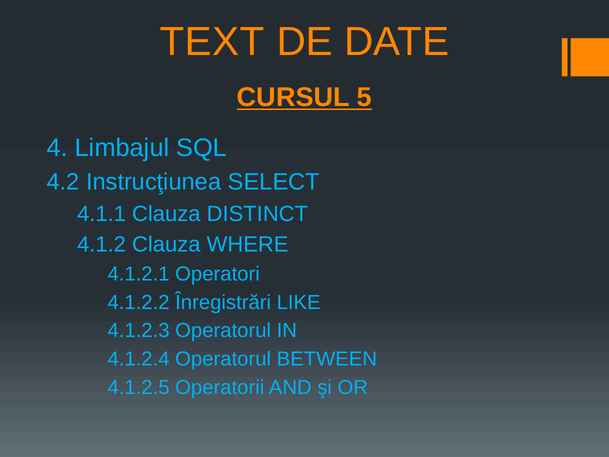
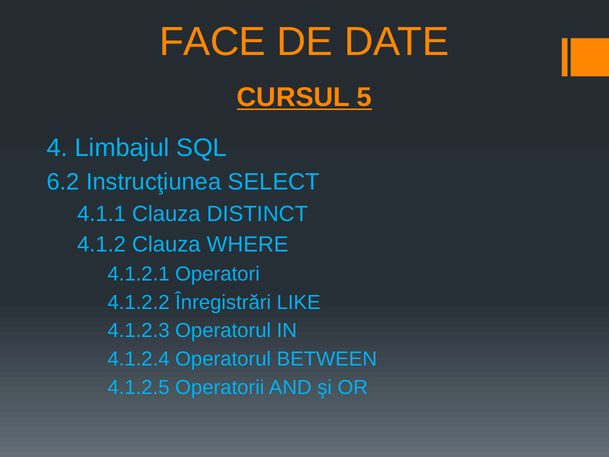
TEXT: TEXT -> FACE
4.2: 4.2 -> 6.2
